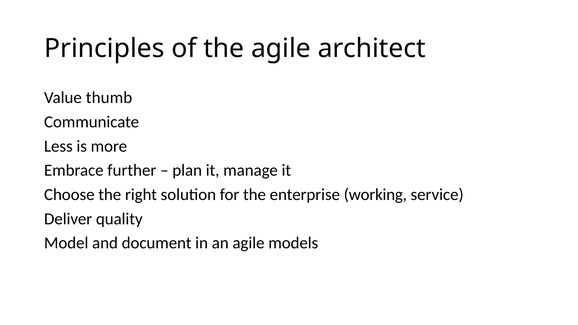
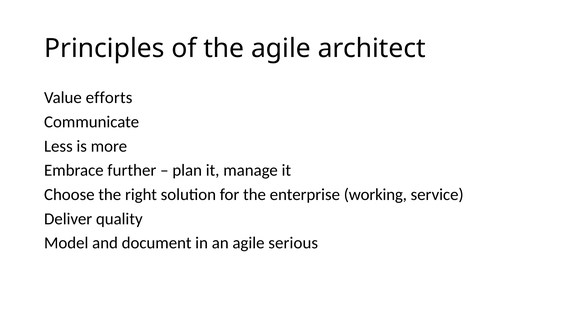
thumb: thumb -> efforts
models: models -> serious
